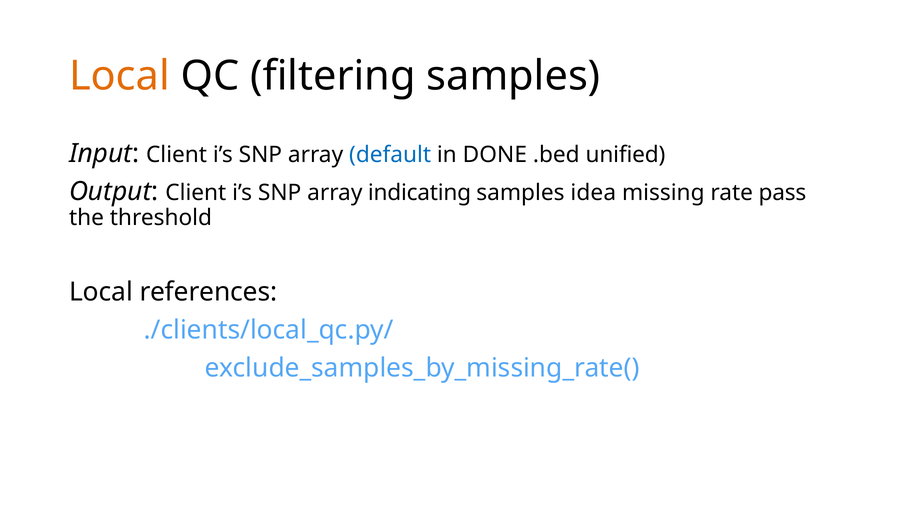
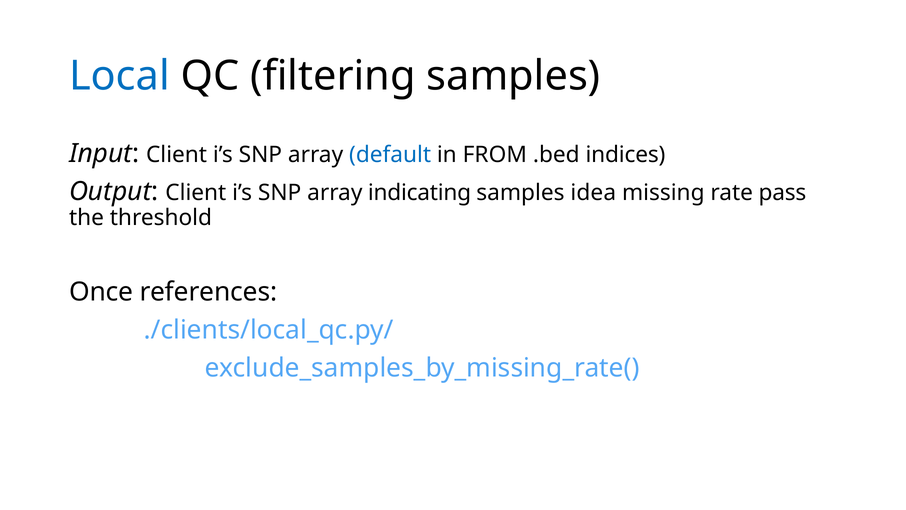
Local at (119, 76) colour: orange -> blue
DONE: DONE -> FROM
unified: unified -> indices
Local at (101, 292): Local -> Once
